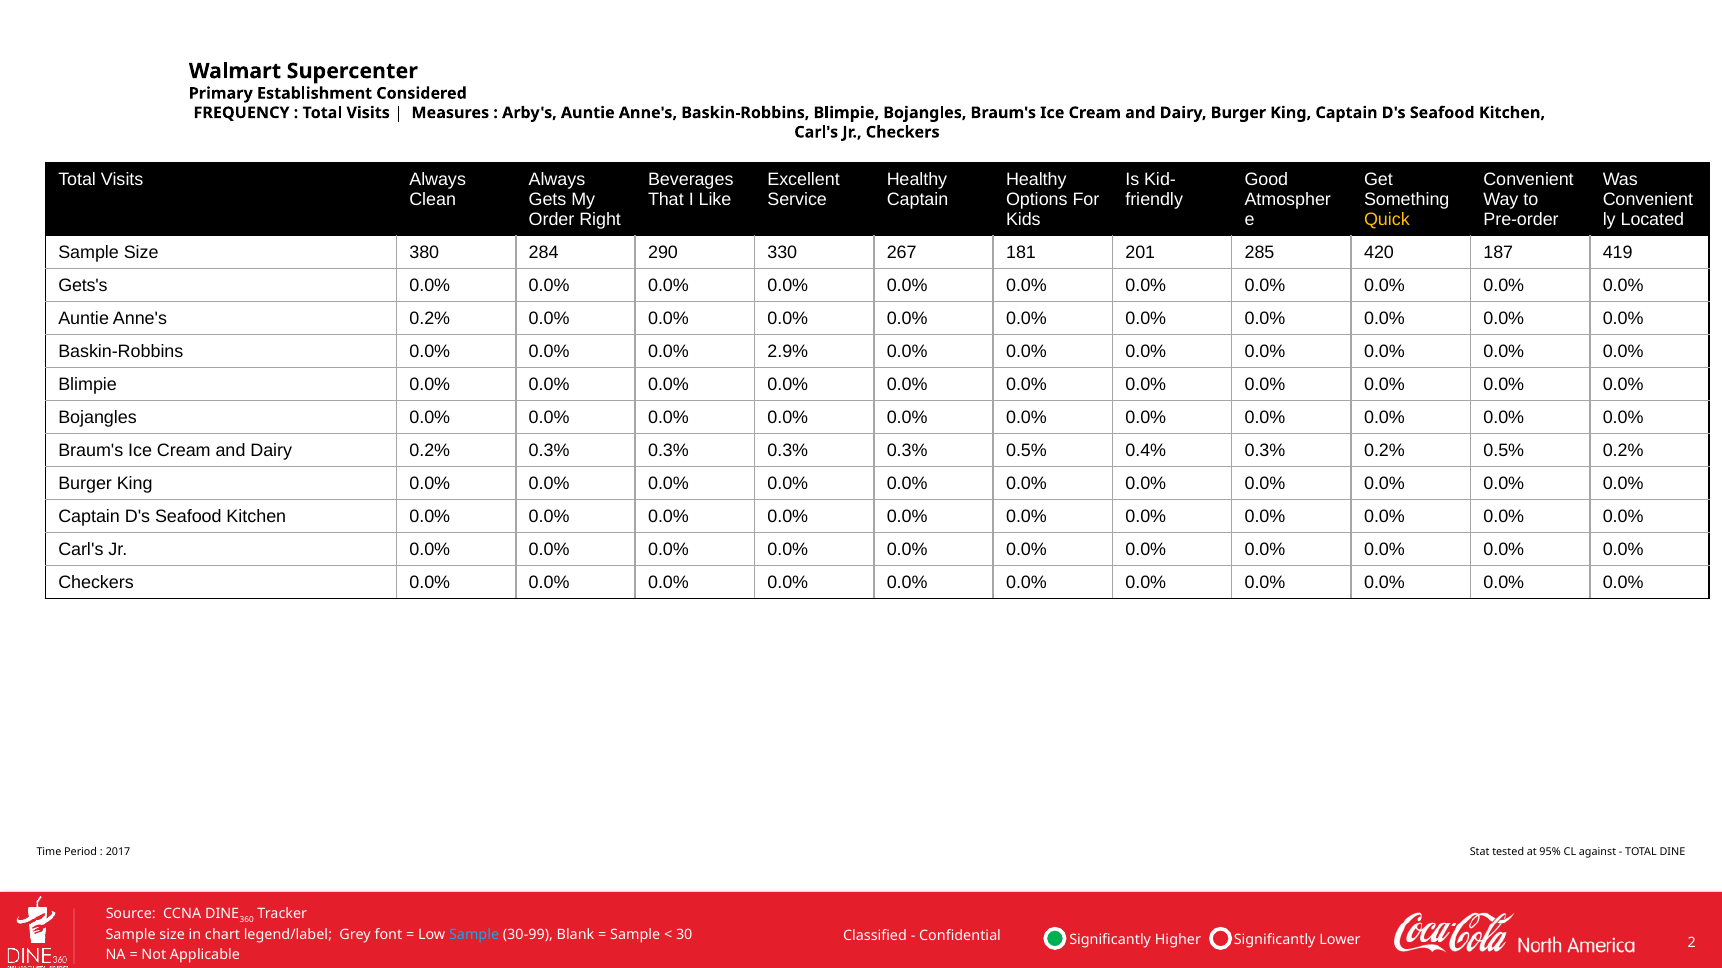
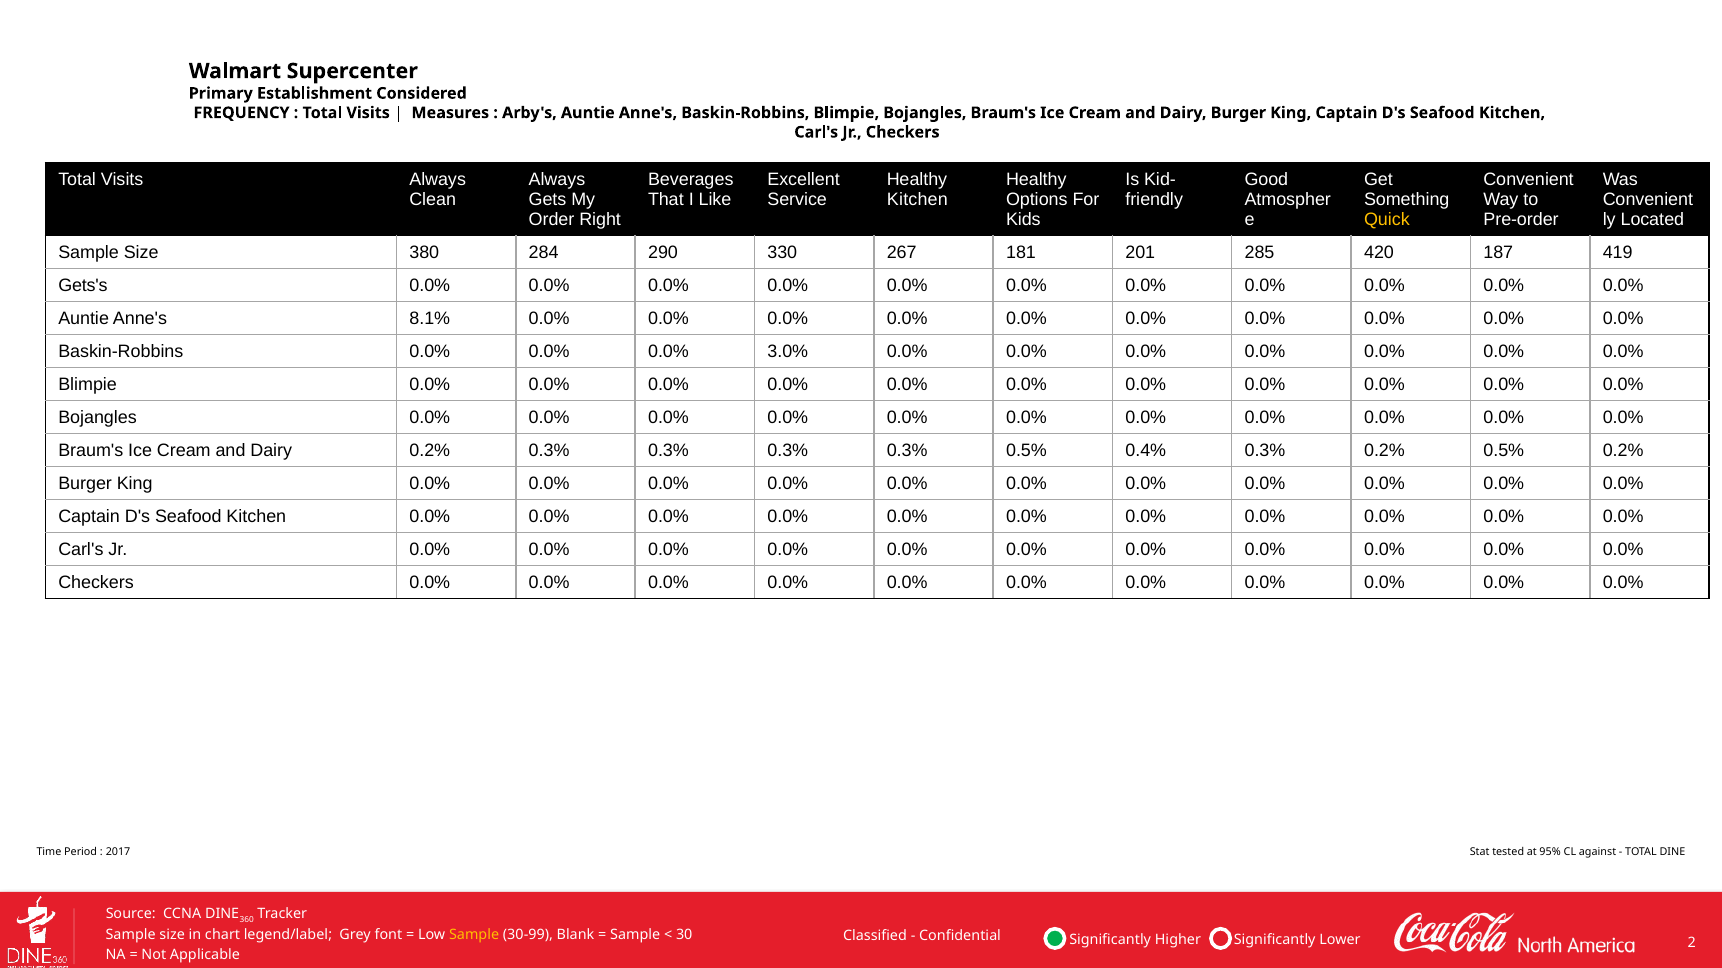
Captain at (918, 200): Captain -> Kitchen
Anne's 0.2%: 0.2% -> 8.1%
2.9%: 2.9% -> 3.0%
Sample at (474, 936) colour: light blue -> yellow
